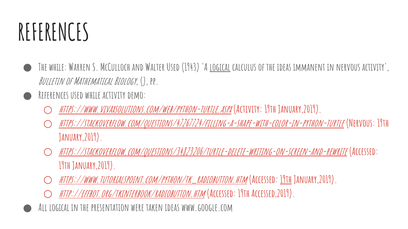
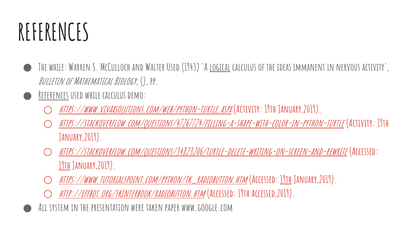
References at (54, 96) underline: none -> present
while activity: activity -> calculus
https://stackoverflow.com/questions/47267724/filling-a-shape-with-color-in-python-turtle Nervous: Nervous -> Activity
19th at (65, 166) underline: none -> present
All logical: logical -> system
taken ideas: ideas -> paper
